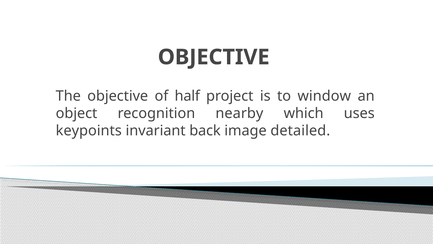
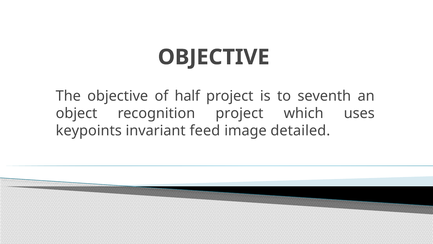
window: window -> seventh
recognition nearby: nearby -> project
back: back -> feed
